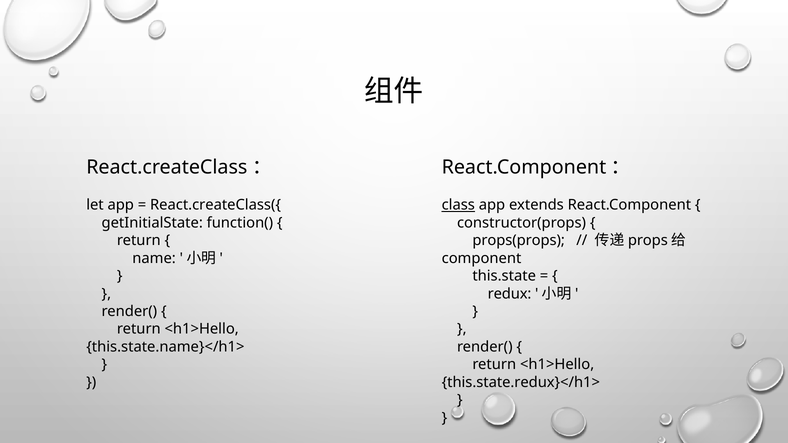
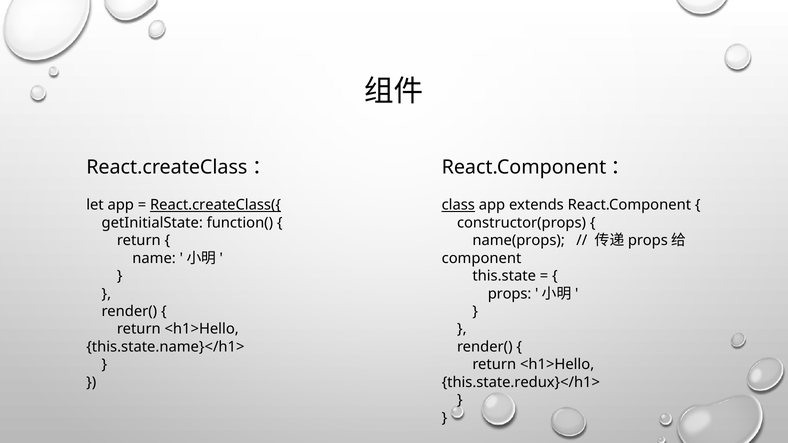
React.createClass({ underline: none -> present
props(props: props(props -> name(props
redux: redux -> props
